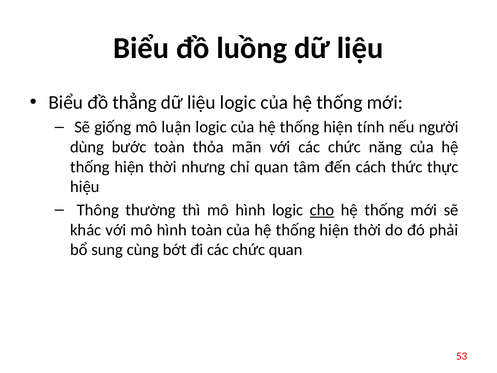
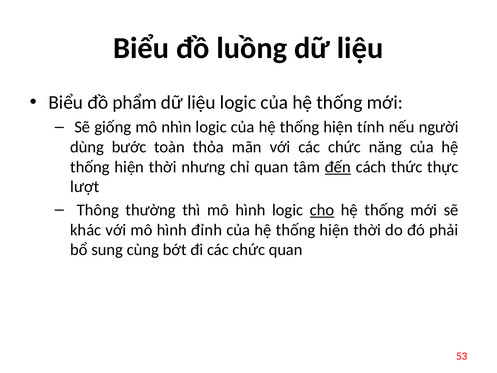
thẳng: thẳng -> phẩm
luận: luận -> nhìn
đến underline: none -> present
hiệu: hiệu -> lượt
hình toàn: toàn -> đỉnh
